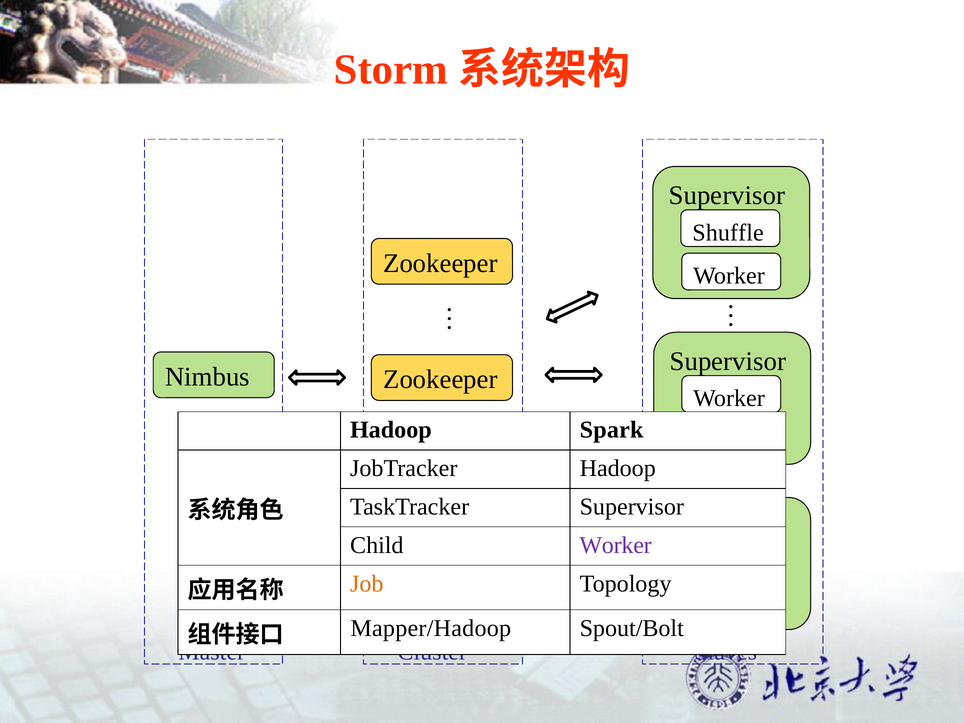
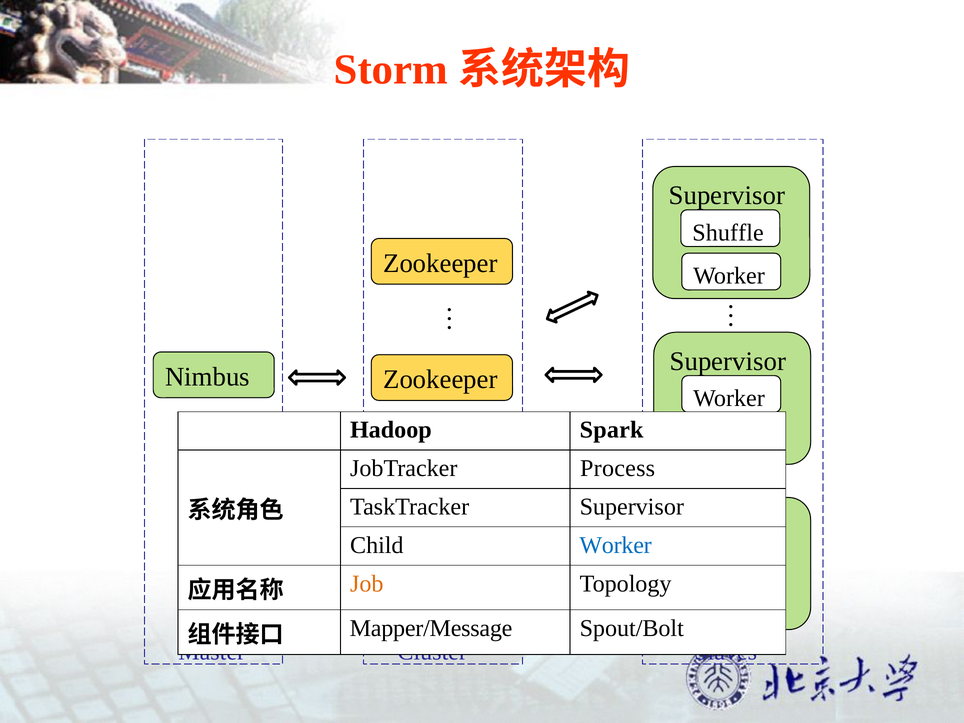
JobTracker Hadoop: Hadoop -> Process
Worker at (616, 545) colour: purple -> blue
Mapper/Hadoop: Mapper/Hadoop -> Mapper/Message
